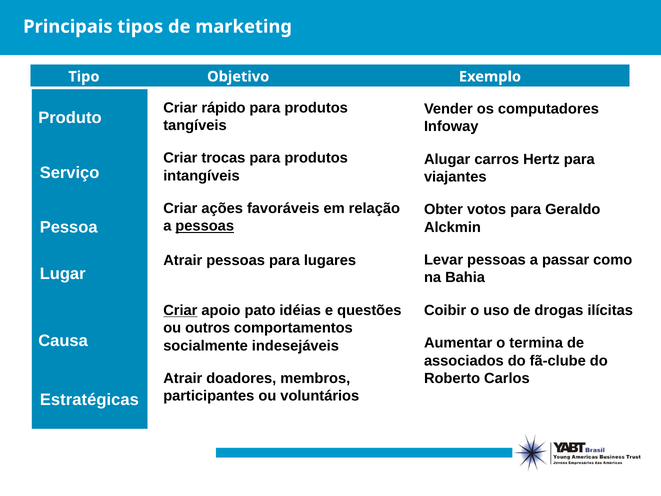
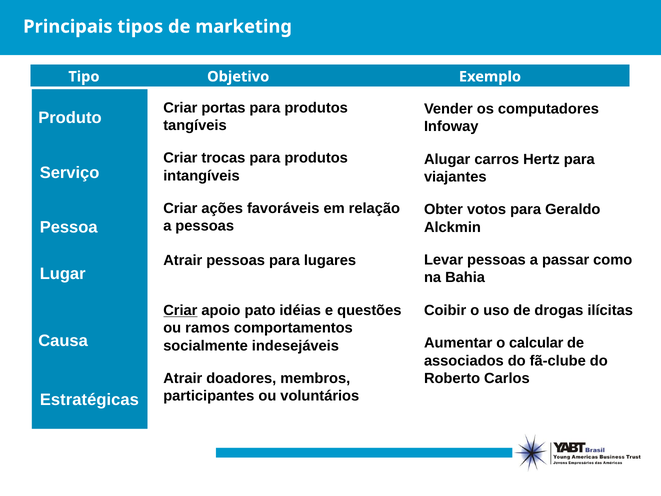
rápido: rápido -> portas
pessoas at (205, 226) underline: present -> none
outros: outros -> ramos
termina: termina -> calcular
